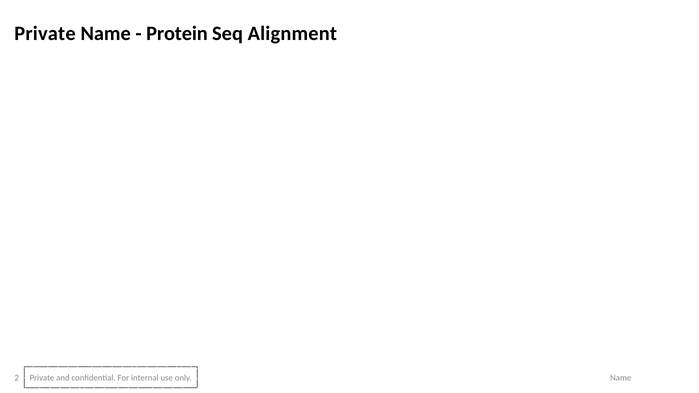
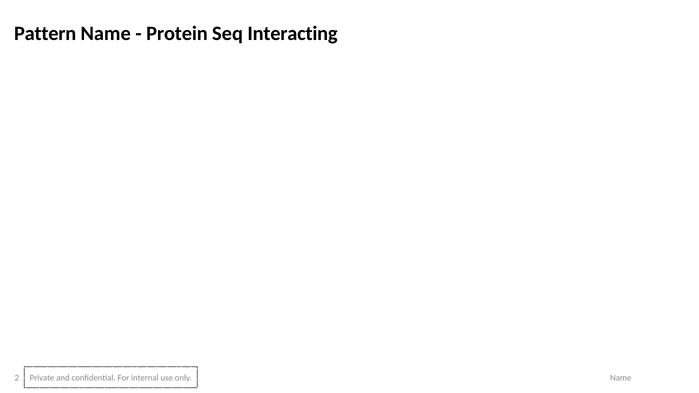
Private at (45, 33): Private -> Pattern
Alignment: Alignment -> Interacting
